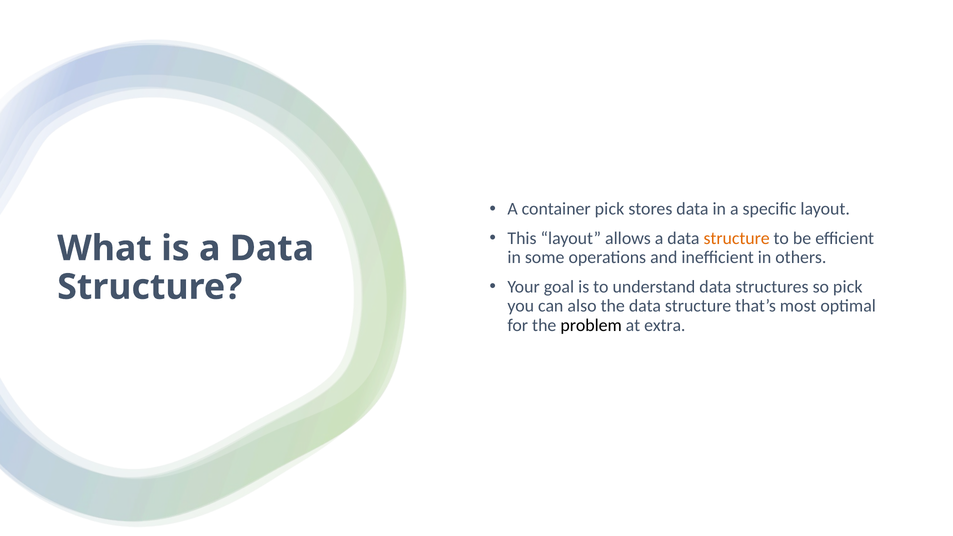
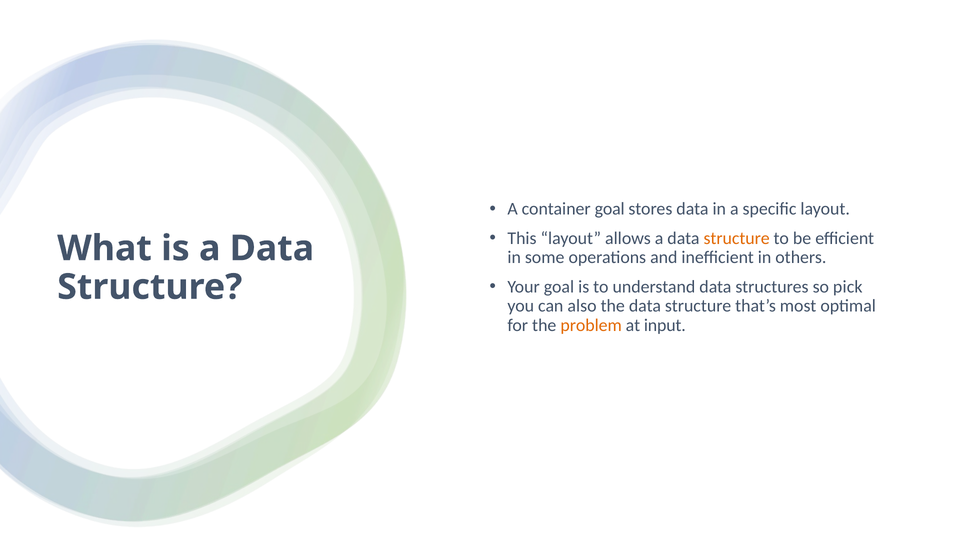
container pick: pick -> goal
problem colour: black -> orange
extra: extra -> input
